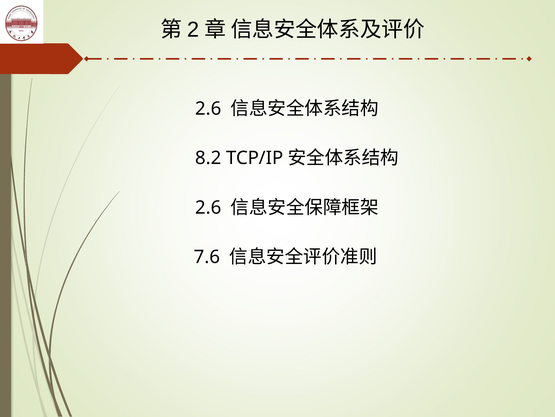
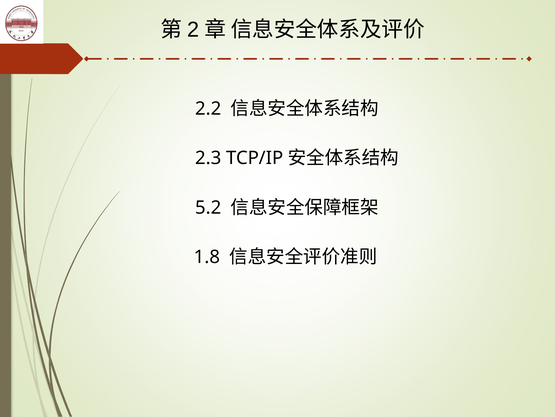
2.6 at (208, 108): 2.6 -> 2.2
8.2: 8.2 -> 2.3
2.6 at (208, 207): 2.6 -> 5.2
7.6: 7.6 -> 1.8
